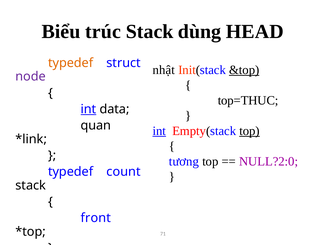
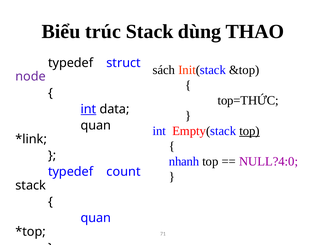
HEAD: HEAD -> THAO
typedef at (71, 63) colour: orange -> black
nhật: nhật -> sách
&top underline: present -> none
top=THUC: top=THUC -> top=THỨC
int at (159, 131) underline: present -> none
tương: tương -> nhanh
NULL?2:0: NULL?2:0 -> NULL?4:0
front at (96, 217): front -> quan
